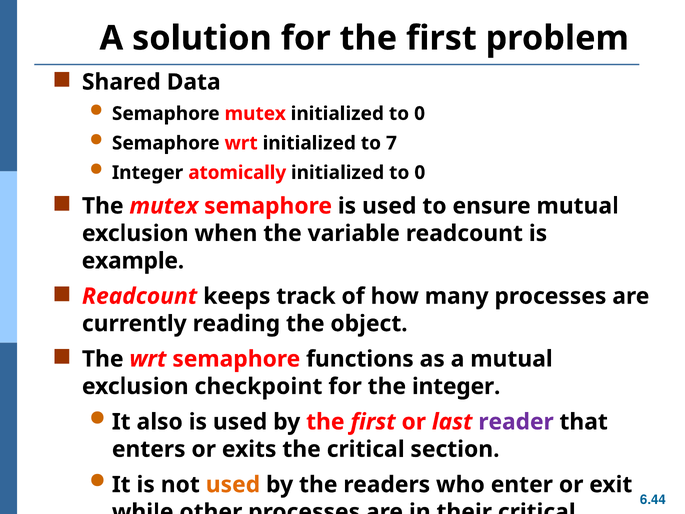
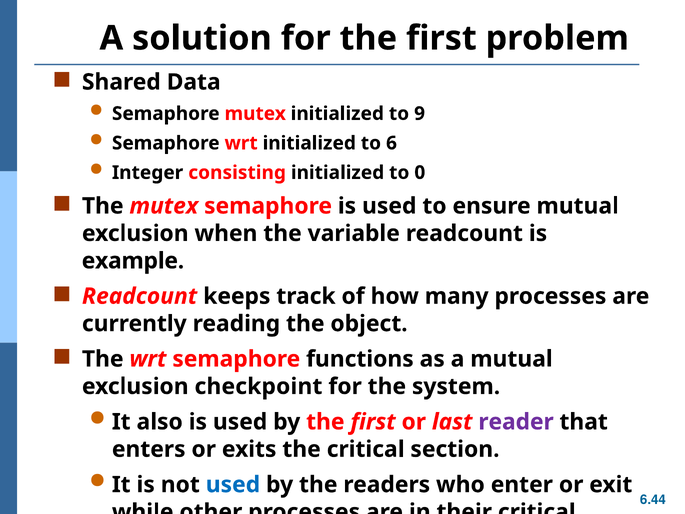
mutex initialized to 0: 0 -> 9
7: 7 -> 6
atomically: atomically -> consisting
the integer: integer -> system
used at (233, 484) colour: orange -> blue
